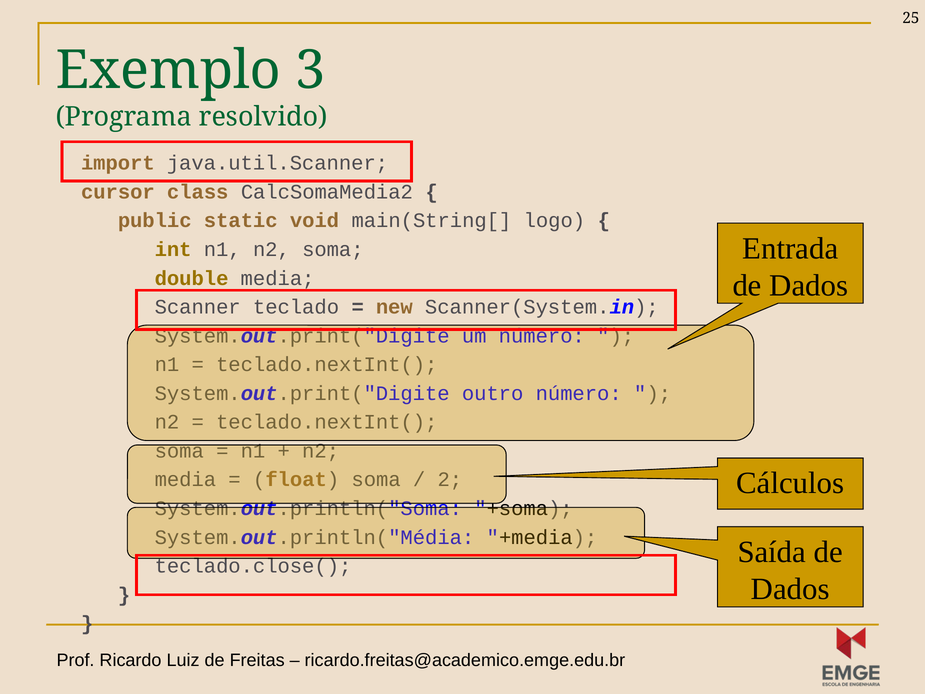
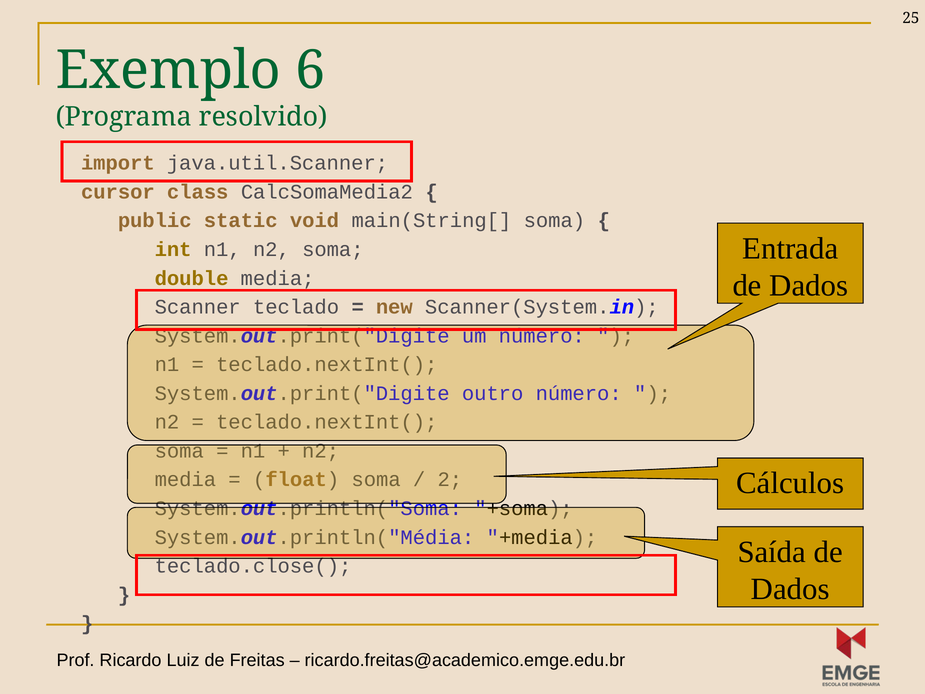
3: 3 -> 6
main(String[ logo: logo -> soma
